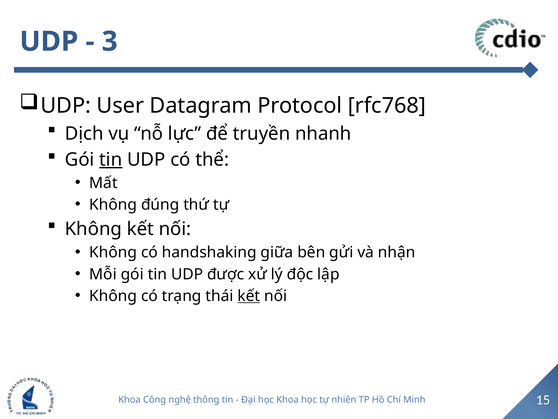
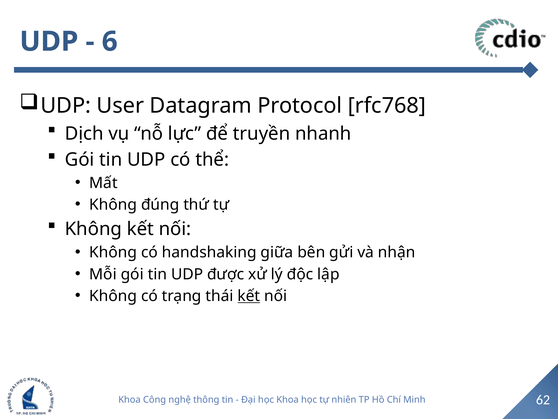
3: 3 -> 6
tin at (111, 159) underline: present -> none
15: 15 -> 62
